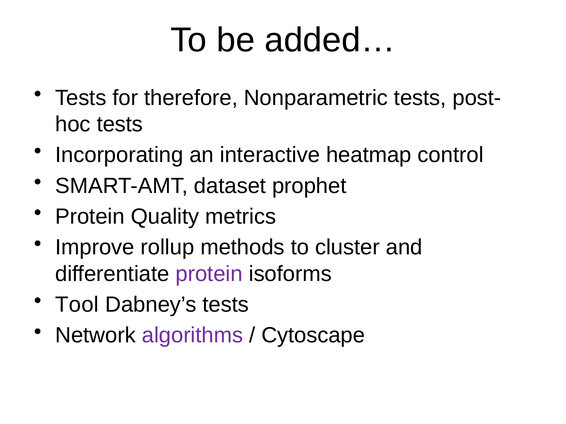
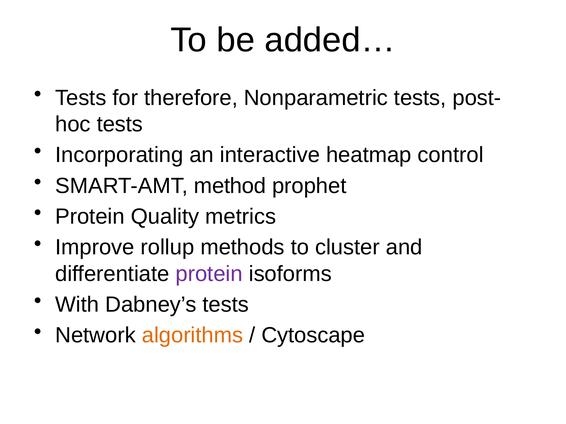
dataset: dataset -> method
Tool: Tool -> With
algorithms colour: purple -> orange
